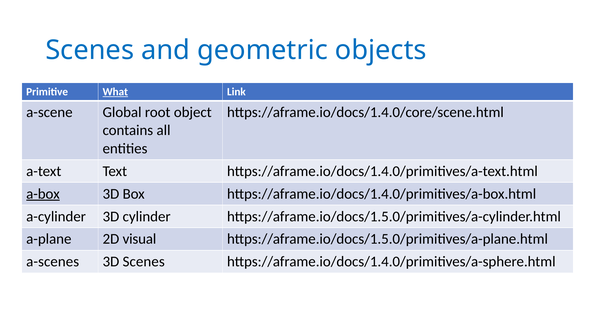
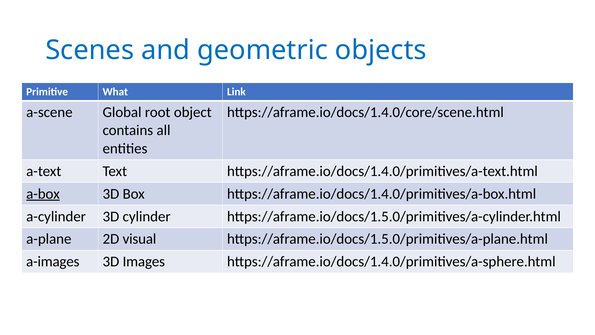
What underline: present -> none
a-scenes: a-scenes -> a-images
3D Scenes: Scenes -> Images
